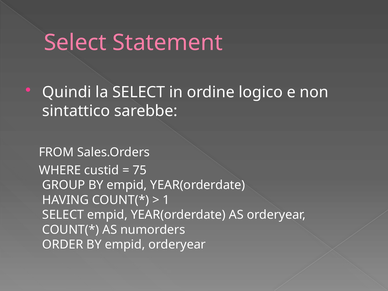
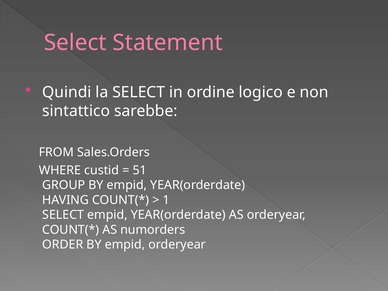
75: 75 -> 51
